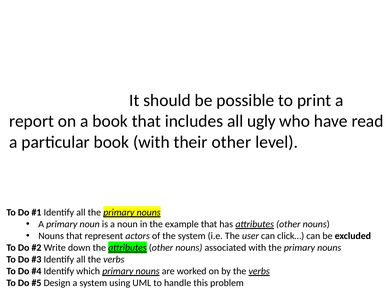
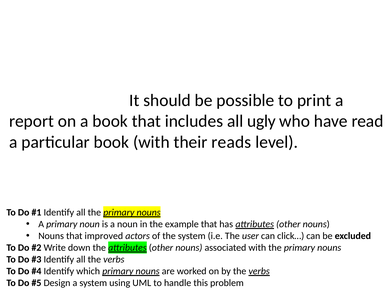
their other: other -> reads
represent: represent -> improved
